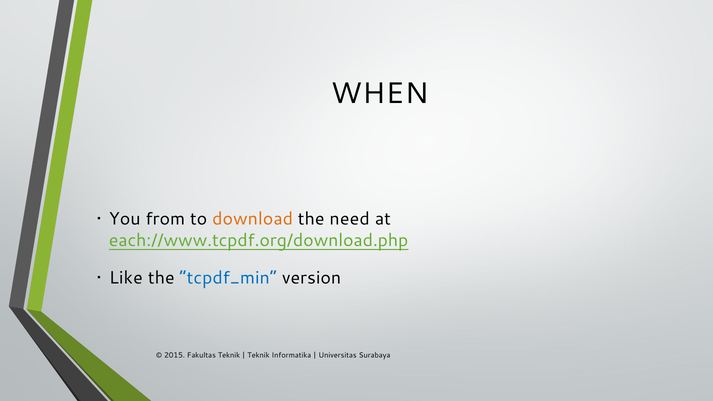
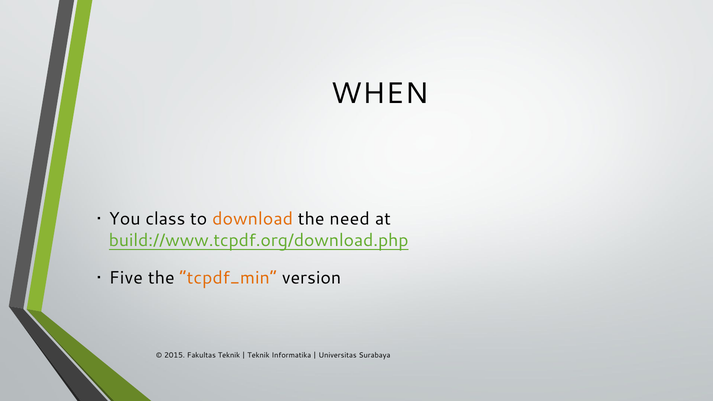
from: from -> class
each://www.tcpdf.org/download.php: each://www.tcpdf.org/download.php -> build://www.tcpdf.org/download.php
Like: Like -> Five
tcpdf_min colour: blue -> orange
